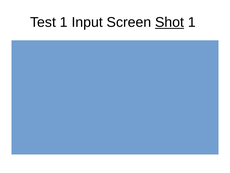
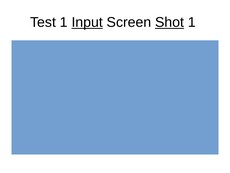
Input underline: none -> present
